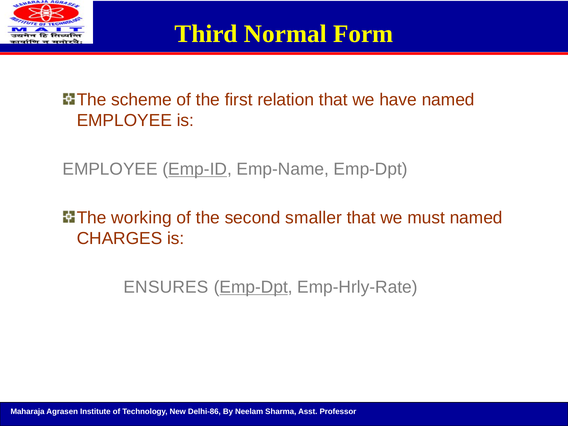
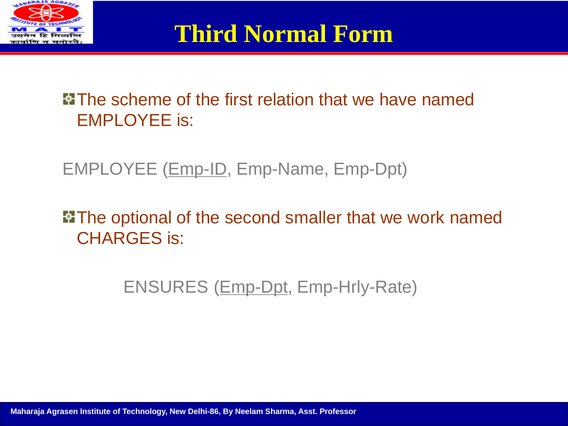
working: working -> optional
must: must -> work
